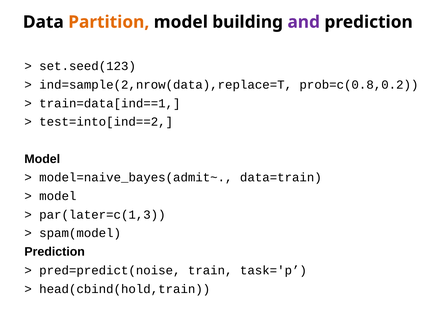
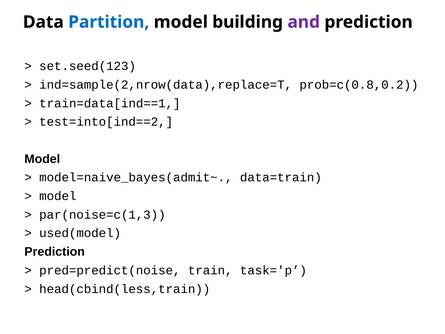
Partition colour: orange -> blue
par(later=c(1,3: par(later=c(1,3 -> par(noise=c(1,3
spam(model: spam(model -> used(model
head(cbind(hold,train: head(cbind(hold,train -> head(cbind(less,train
